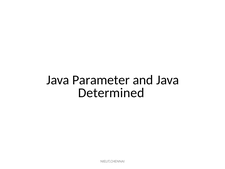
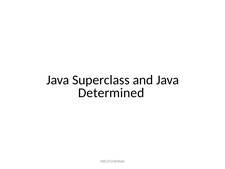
Parameter: Parameter -> Superclass
